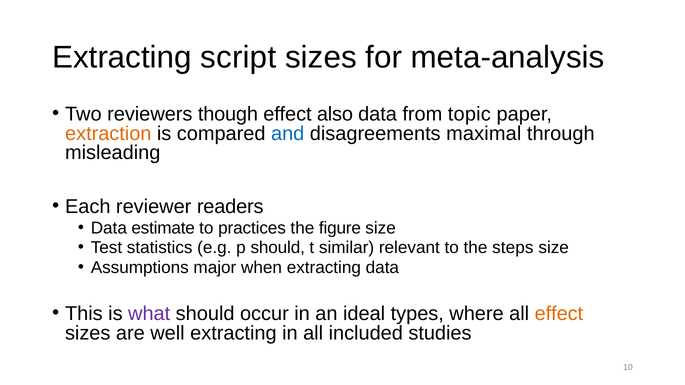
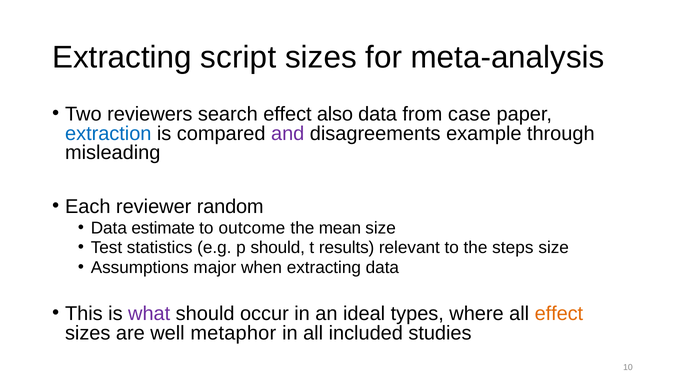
though: though -> search
topic: topic -> case
extraction colour: orange -> blue
and colour: blue -> purple
maximal: maximal -> example
readers: readers -> random
practices: practices -> outcome
figure: figure -> mean
similar: similar -> results
well extracting: extracting -> metaphor
